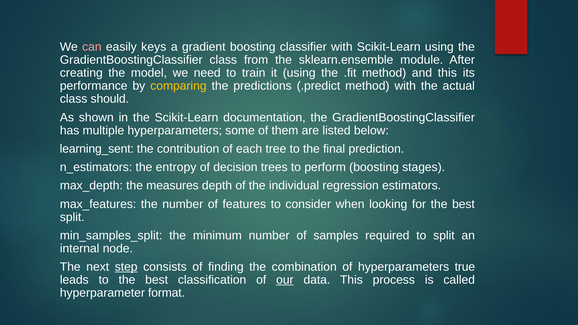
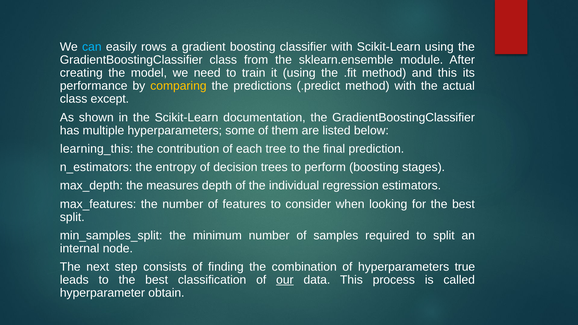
can colour: pink -> light blue
keys: keys -> rows
should: should -> except
learning_sent: learning_sent -> learning_this
step underline: present -> none
format: format -> obtain
